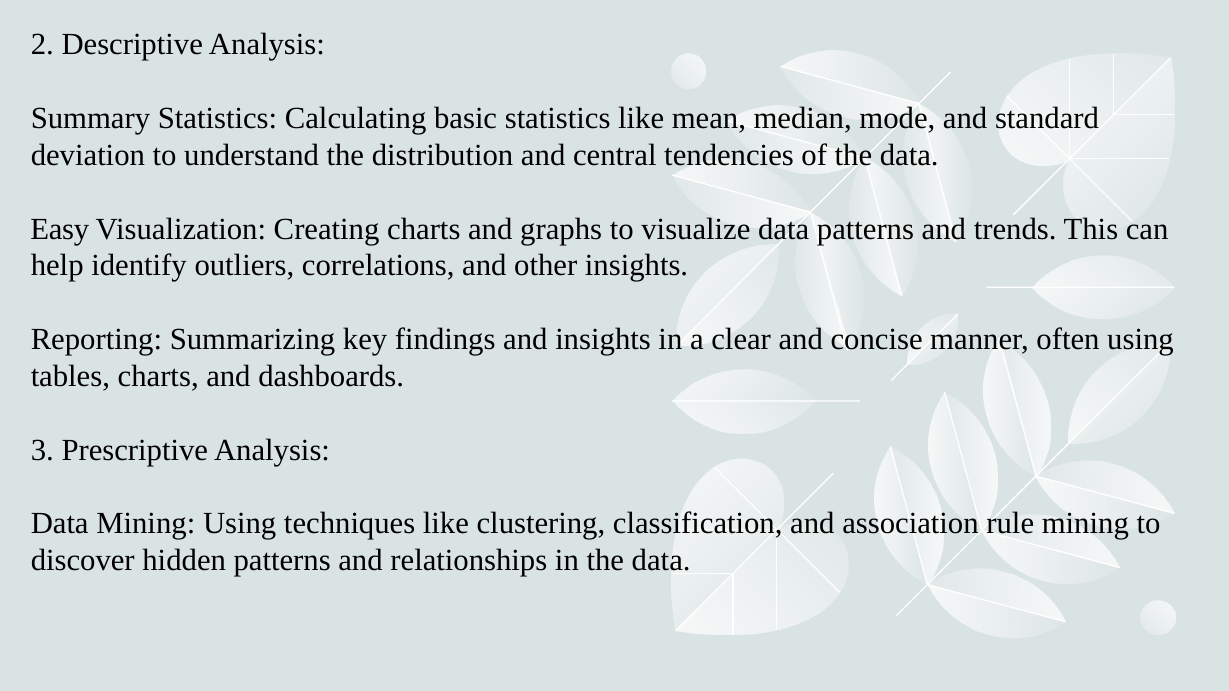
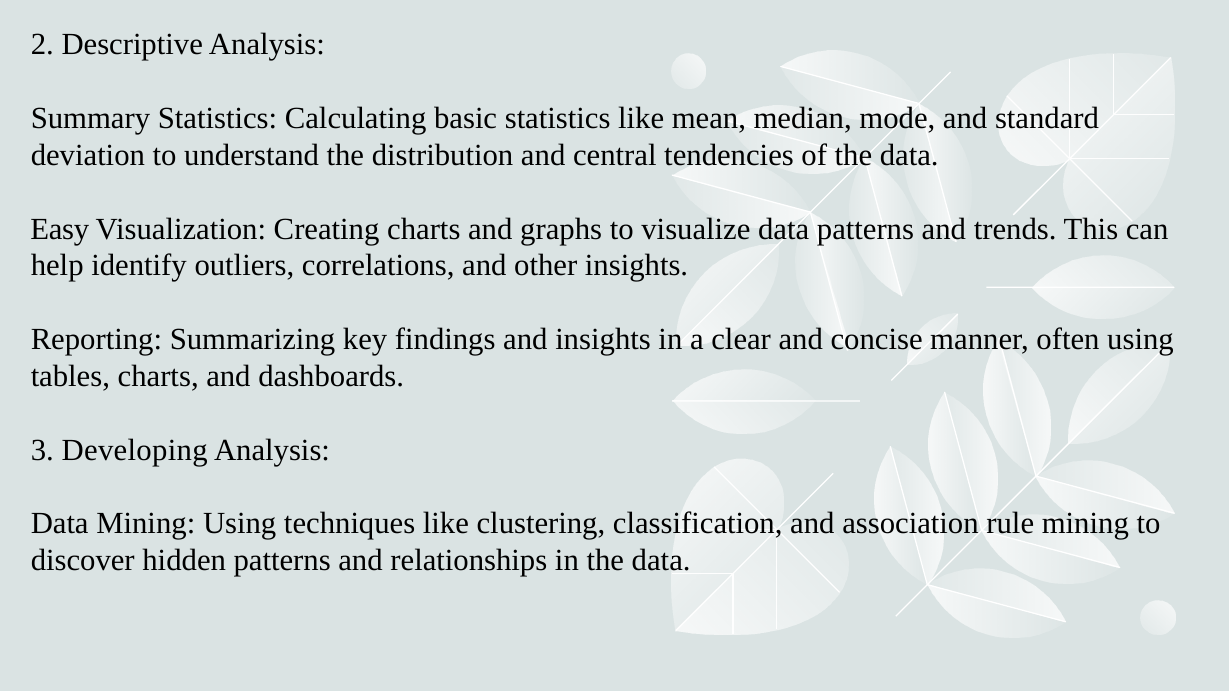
Prescriptive: Prescriptive -> Developing
